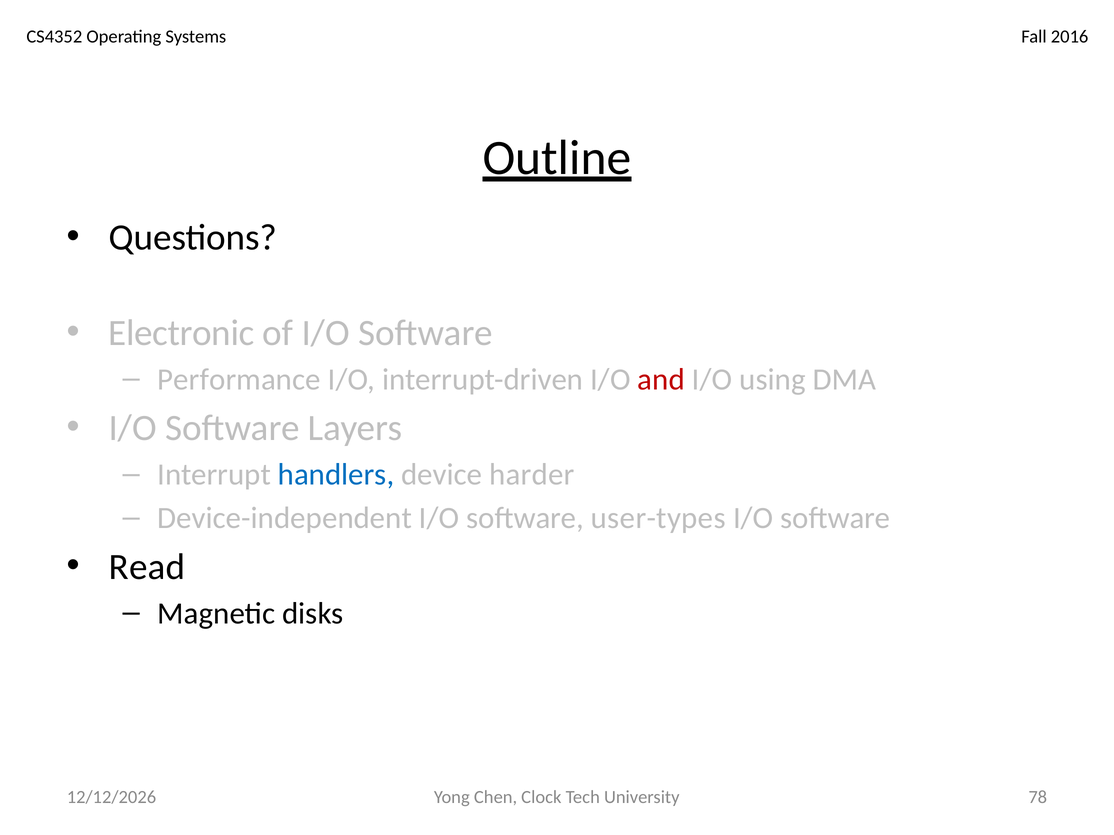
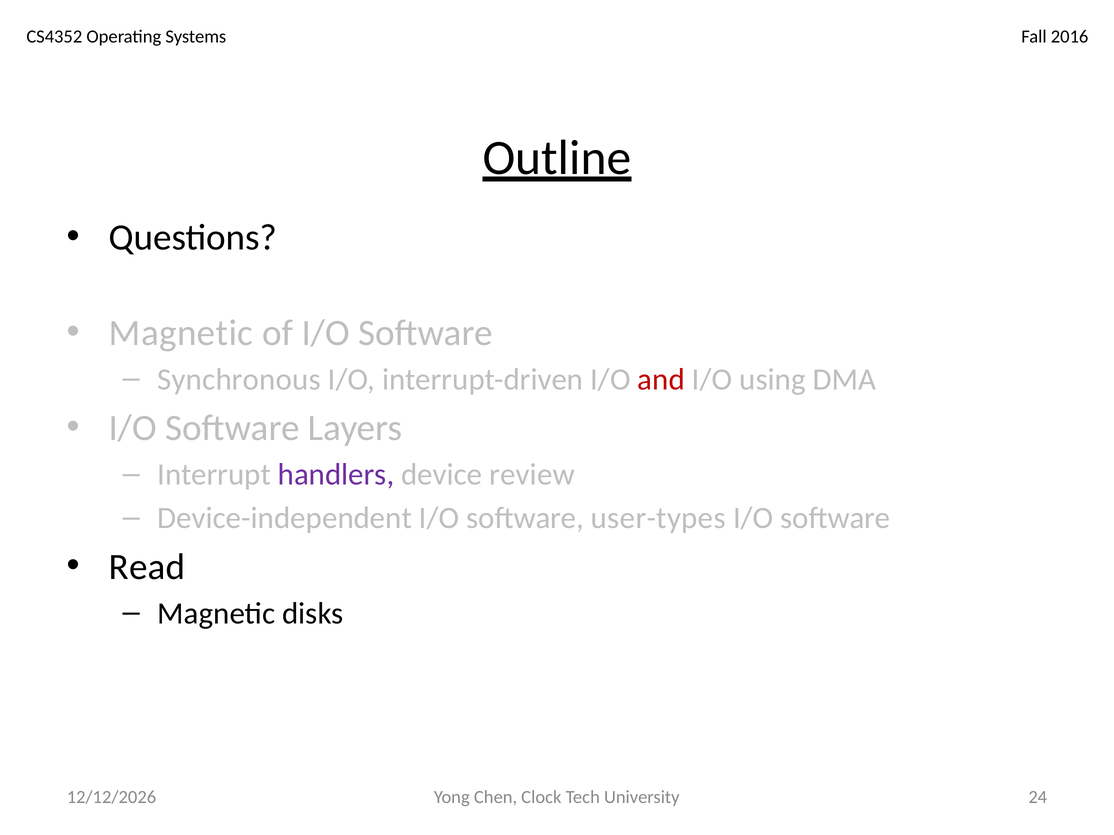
Electronic at (181, 333): Electronic -> Magnetic
Performance: Performance -> Synchronous
handlers colour: blue -> purple
harder: harder -> review
78: 78 -> 24
